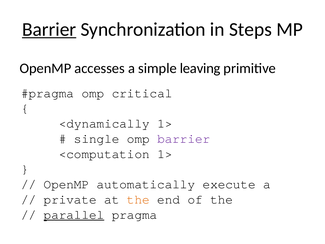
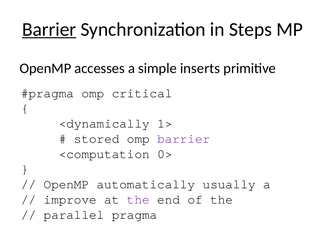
leaving: leaving -> inserts
single: single -> stored
<computation 1>: 1> -> 0>
execute: execute -> usually
private: private -> improve
the at (138, 199) colour: orange -> purple
parallel underline: present -> none
